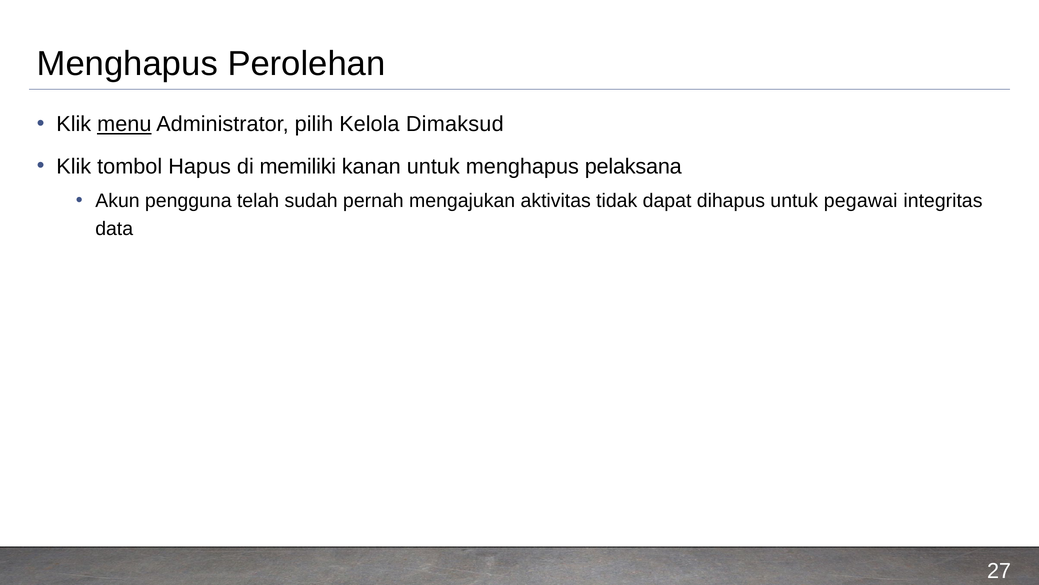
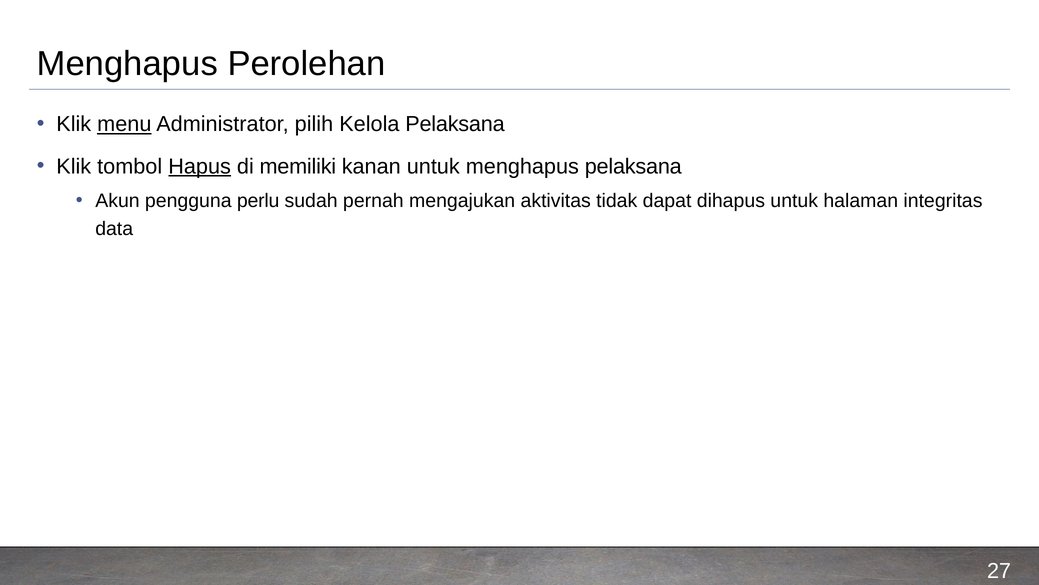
Kelola Dimaksud: Dimaksud -> Pelaksana
Hapus underline: none -> present
telah: telah -> perlu
pegawai: pegawai -> halaman
